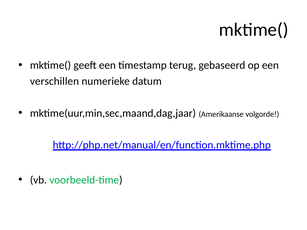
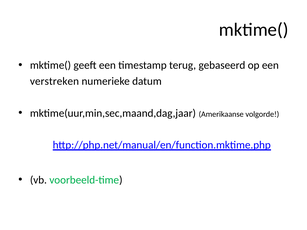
verschillen: verschillen -> verstreken
